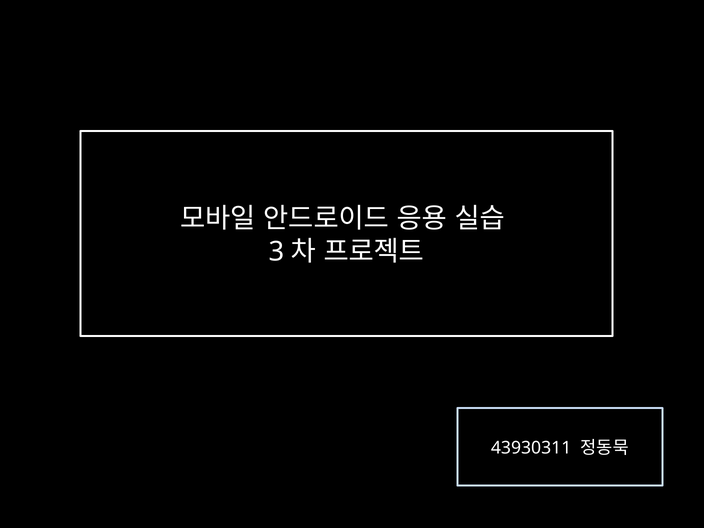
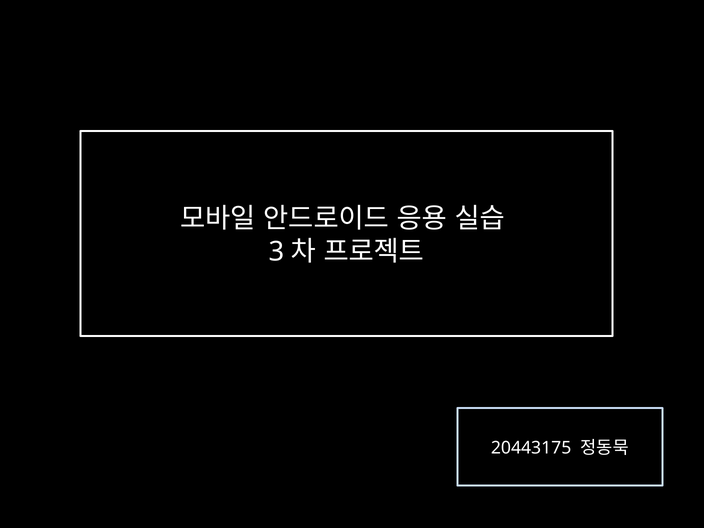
43930311: 43930311 -> 20443175
